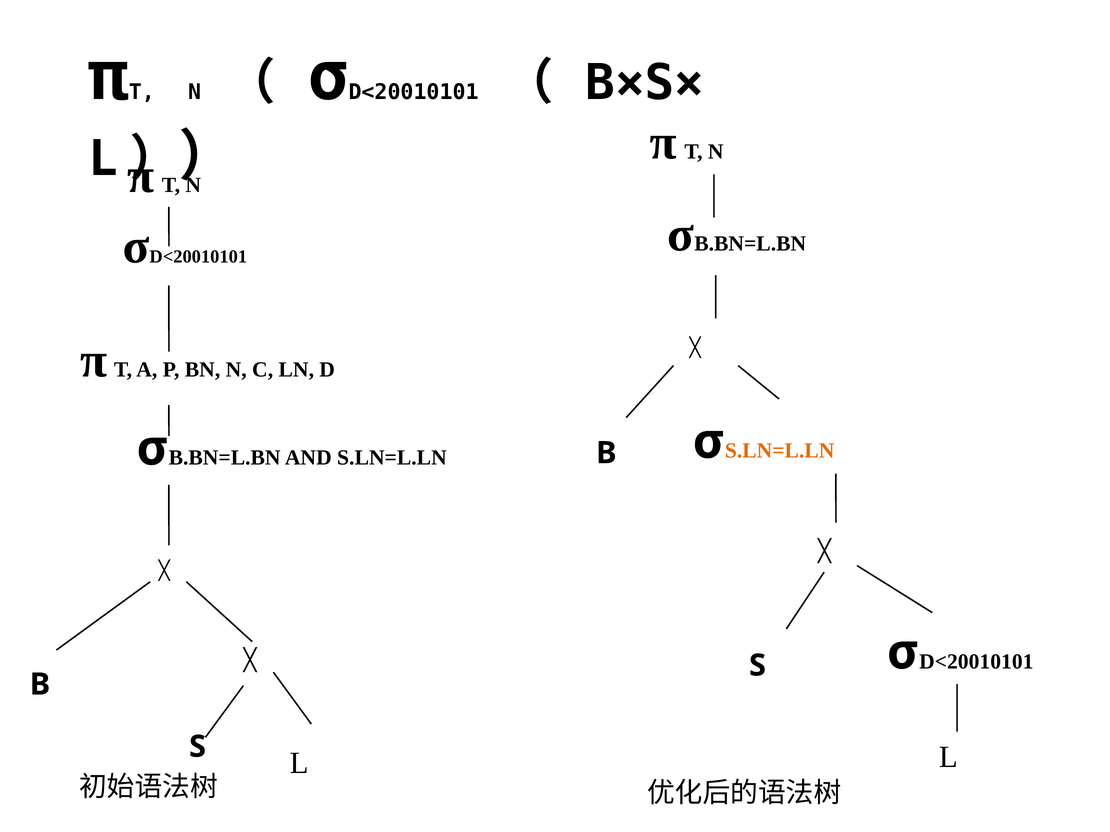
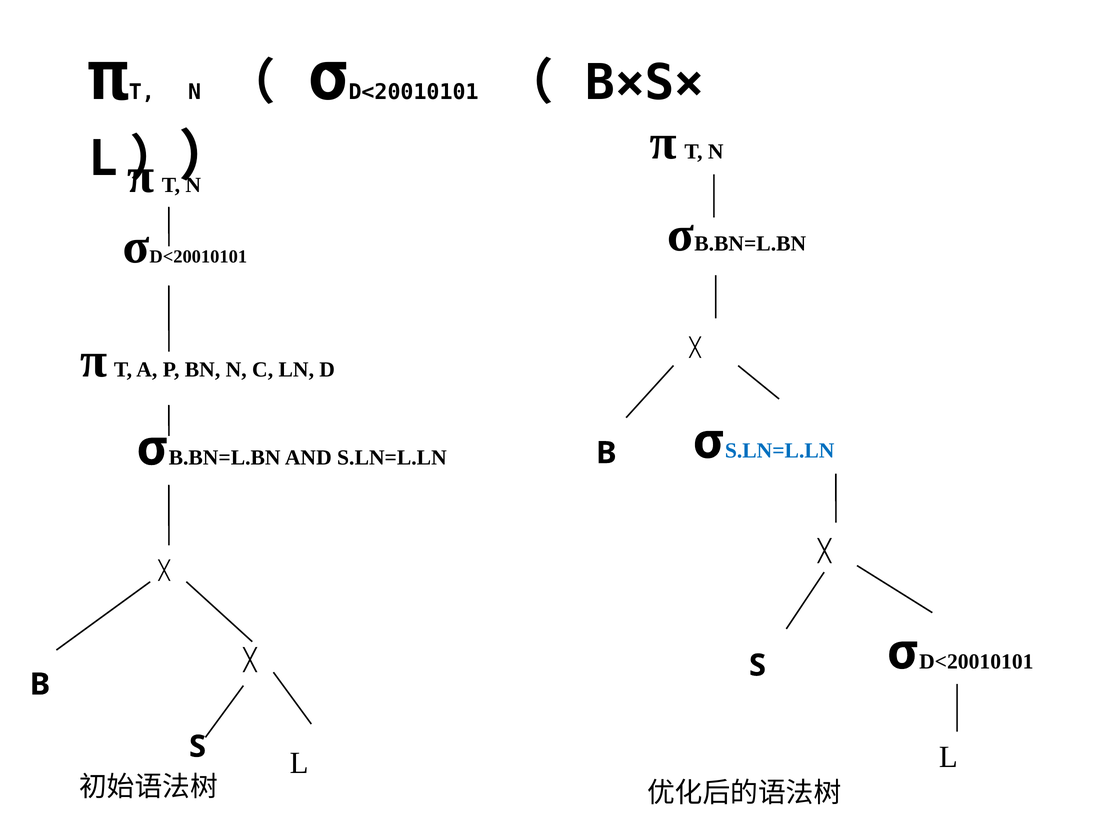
S.LN=L.LN at (780, 451) colour: orange -> blue
